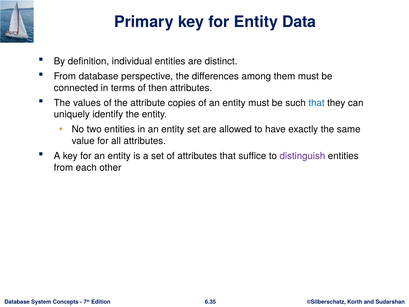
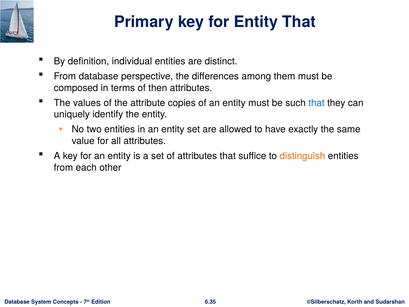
Entity Data: Data -> That
connected: connected -> composed
distinguish colour: purple -> orange
